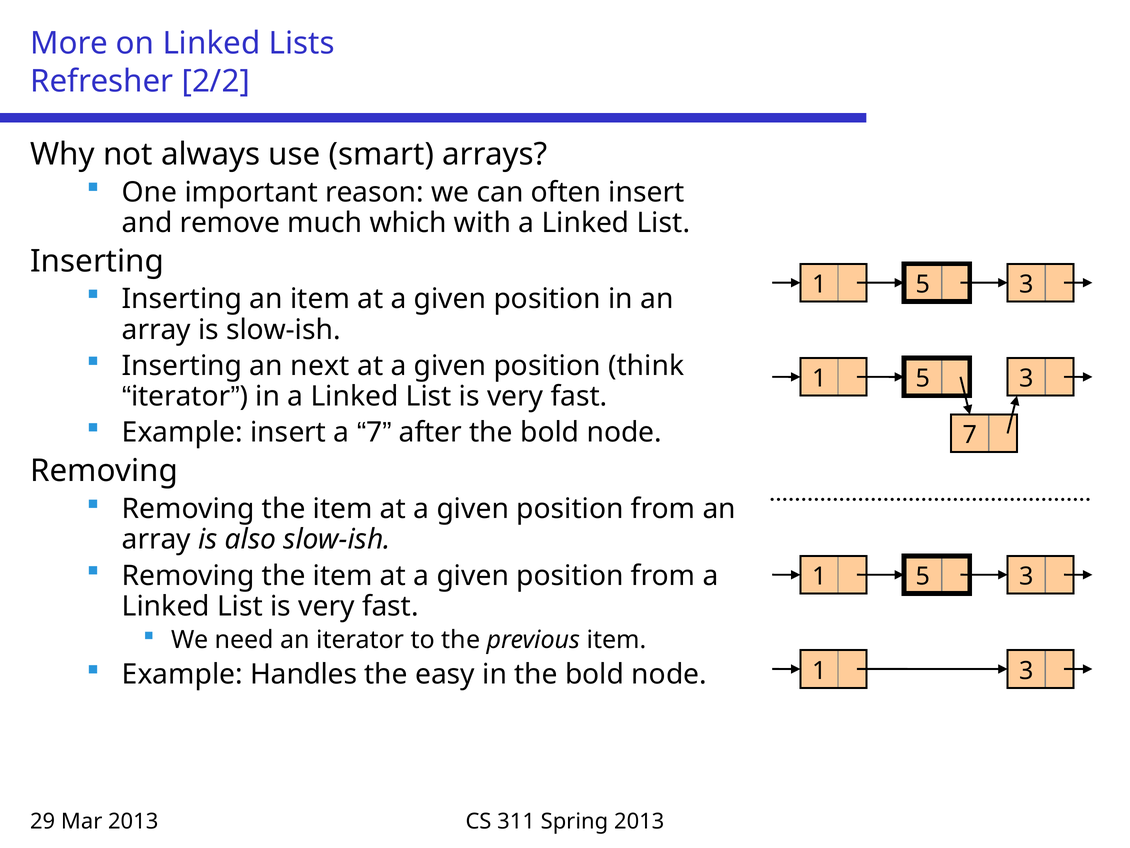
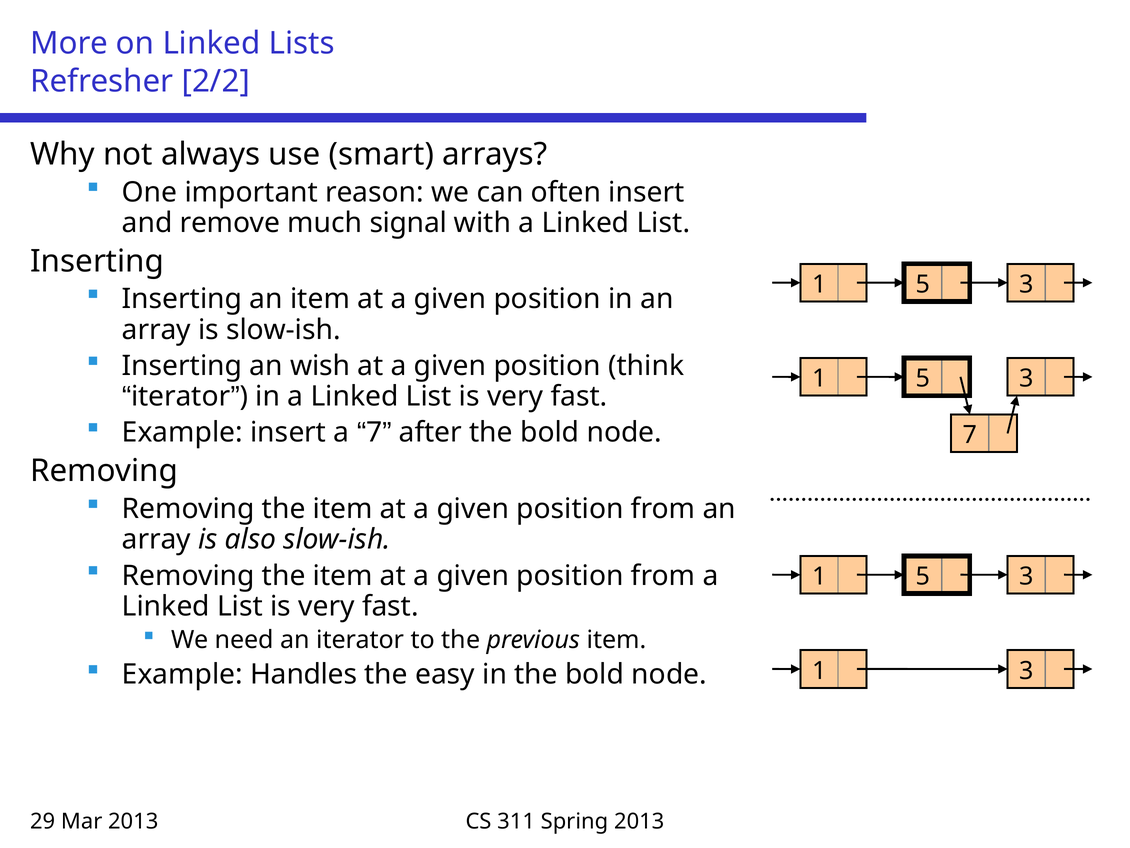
which: which -> signal
next: next -> wish
